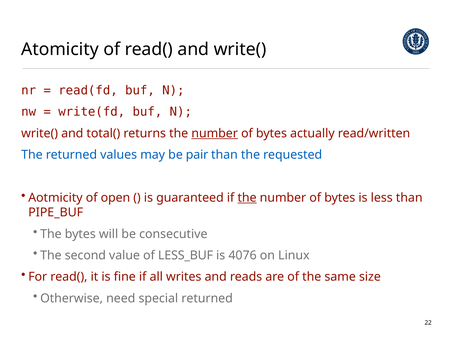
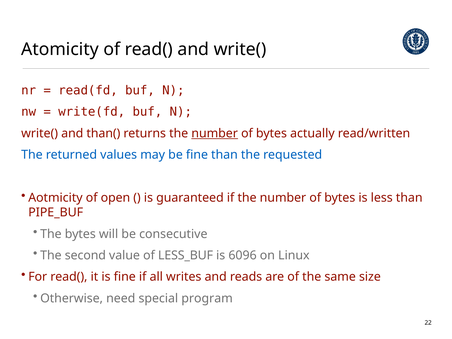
total(: total( -> than(
be pair: pair -> fine
the at (247, 198) underline: present -> none
4076: 4076 -> 6096
special returned: returned -> program
